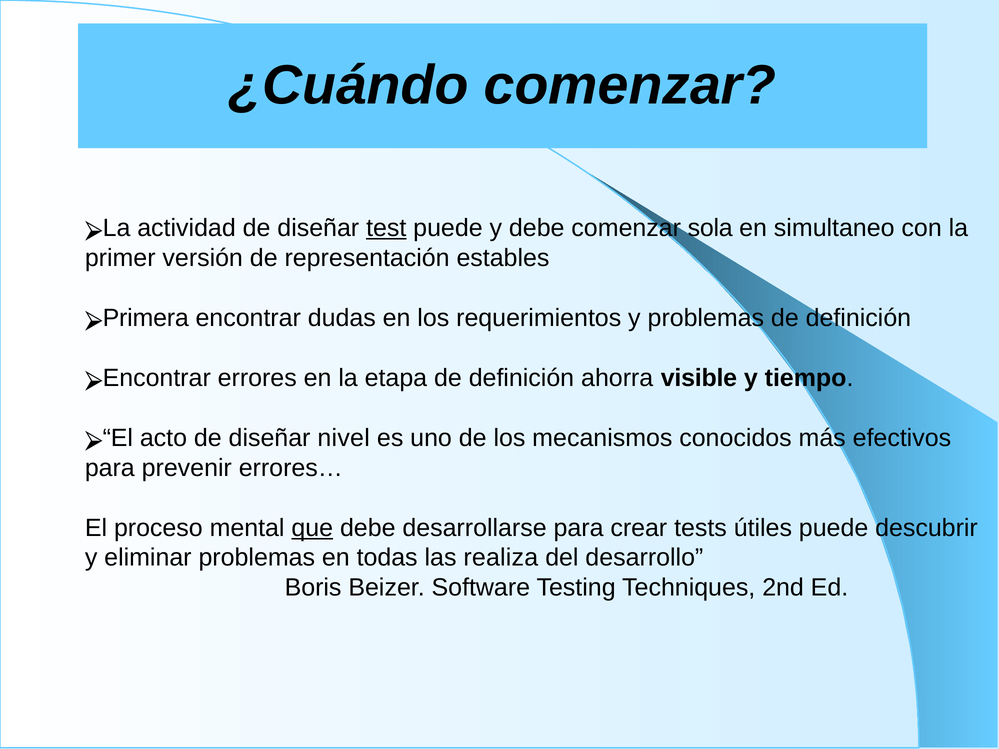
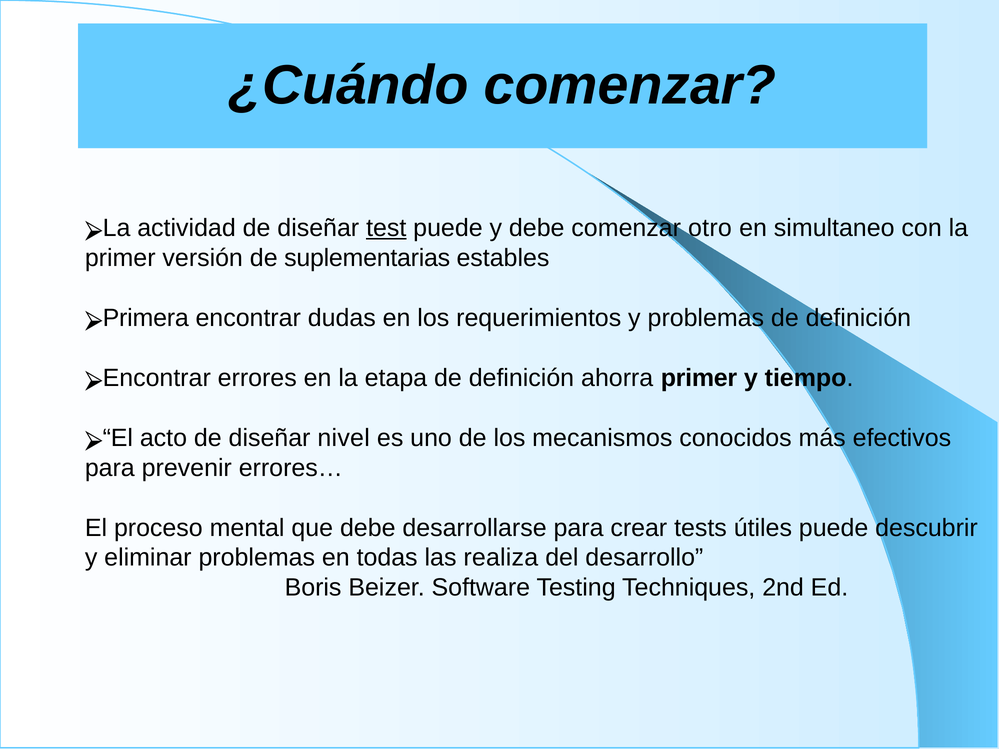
sola: sola -> otro
representación: representación -> suplementarias
ahorra visible: visible -> primer
que underline: present -> none
